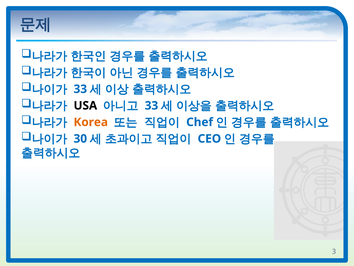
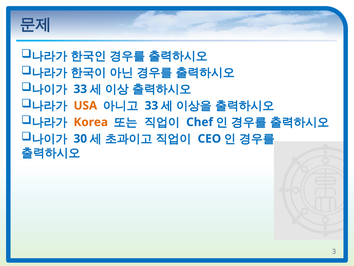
USA colour: black -> orange
